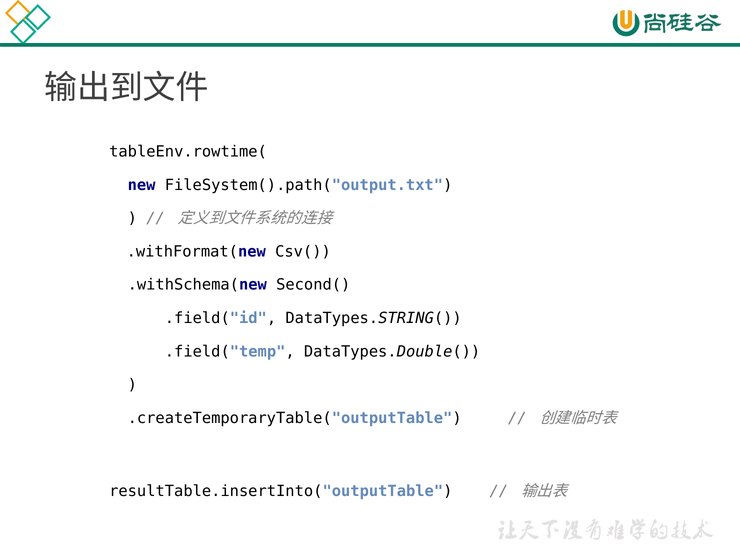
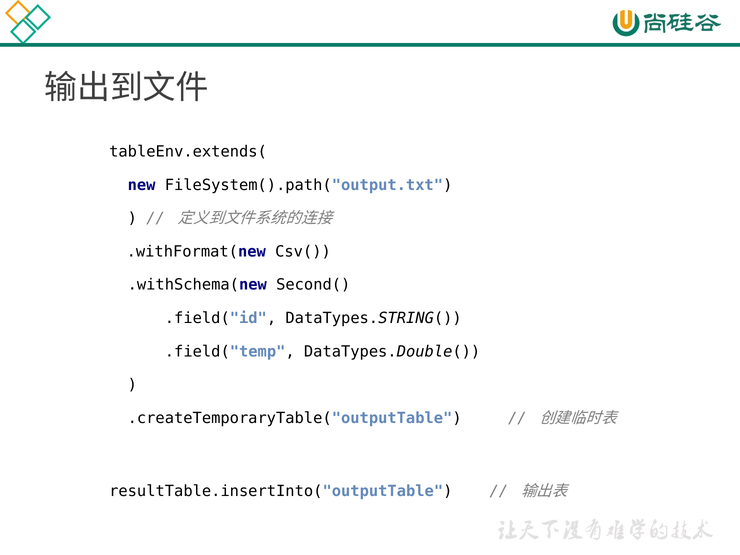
tableEnv.rowtime(: tableEnv.rowtime( -> tableEnv.extends(
